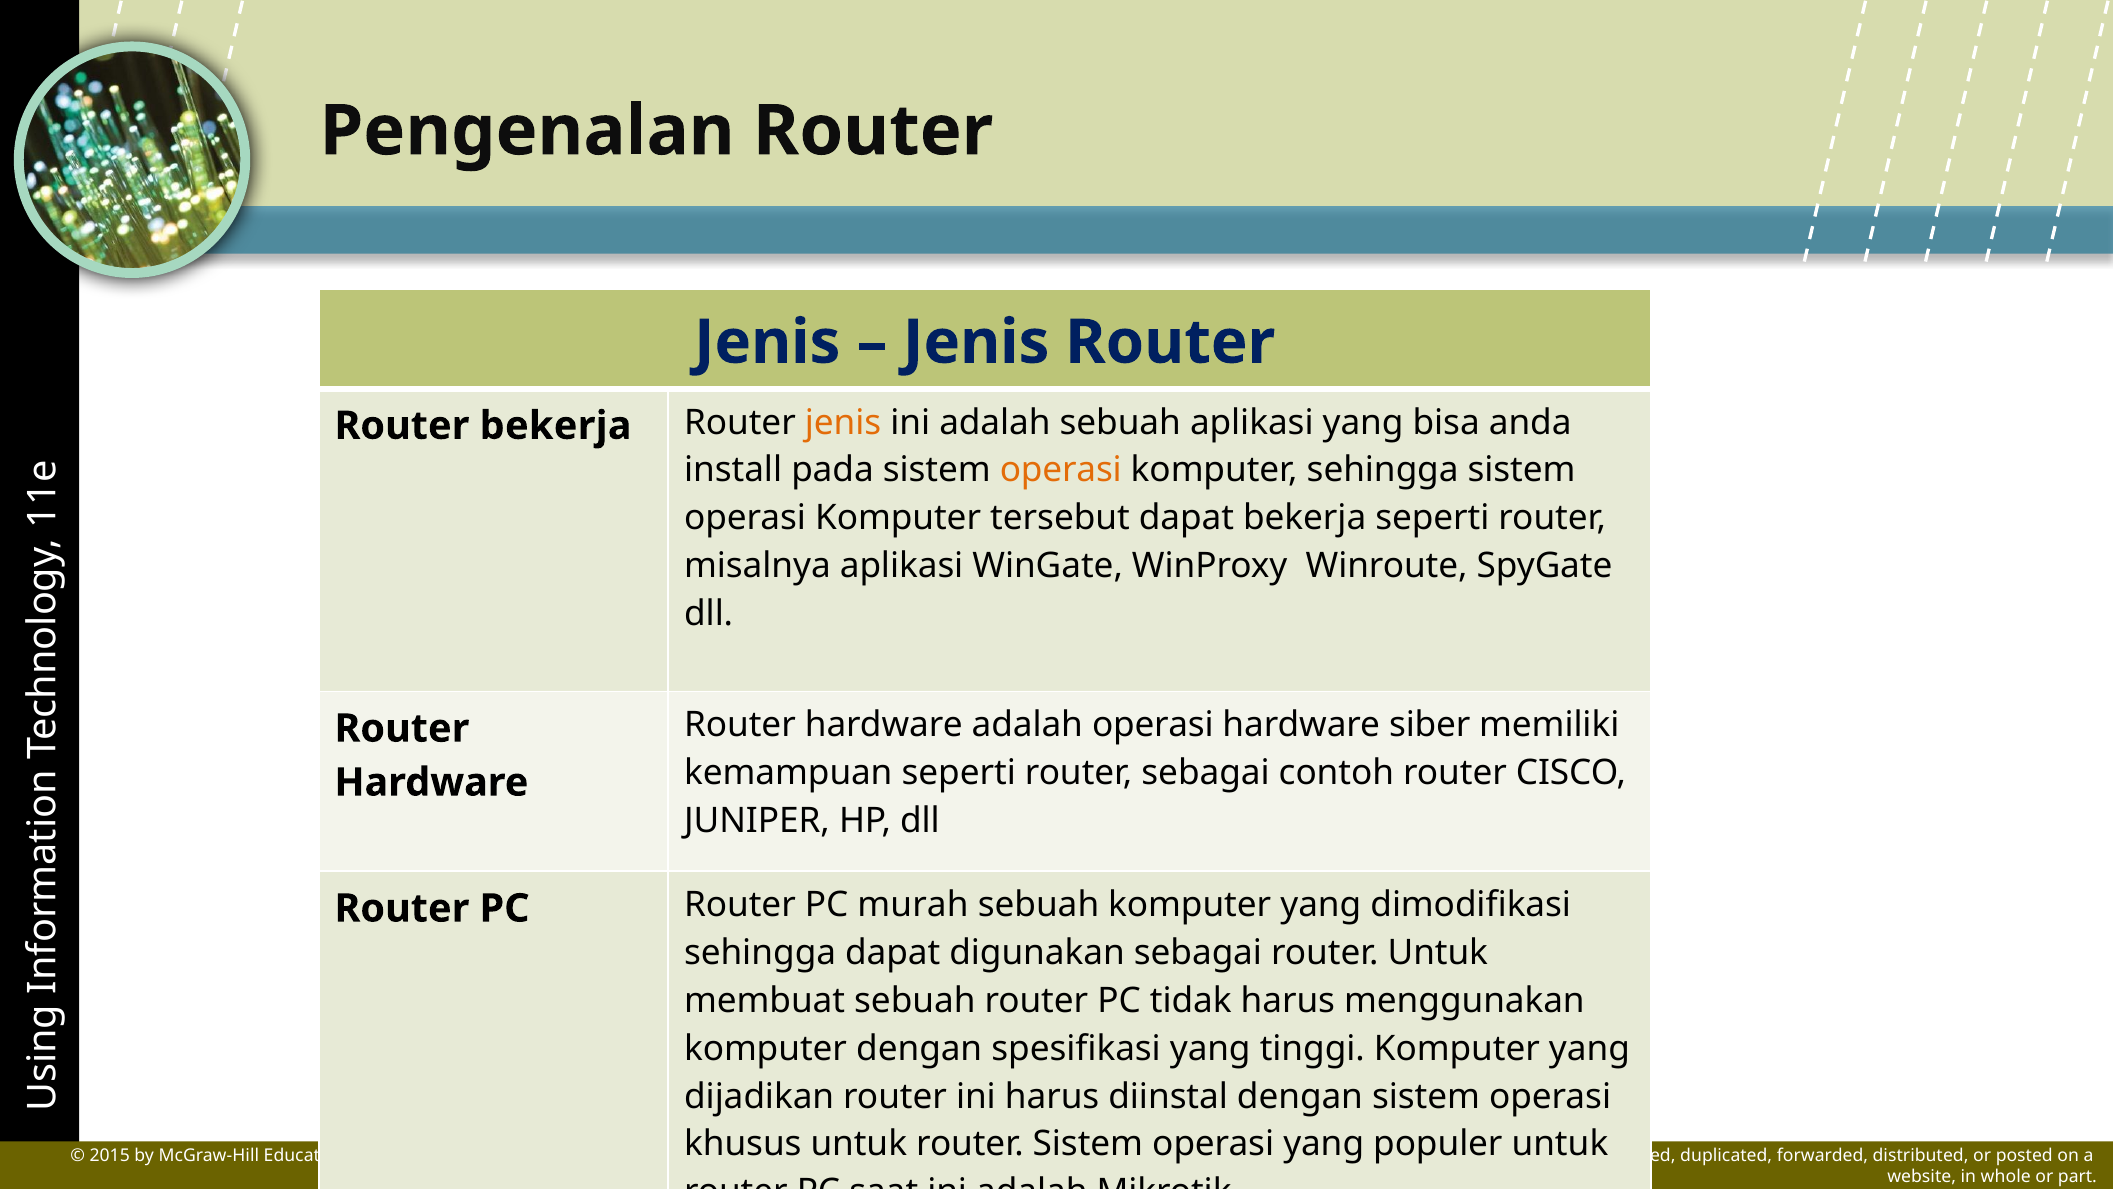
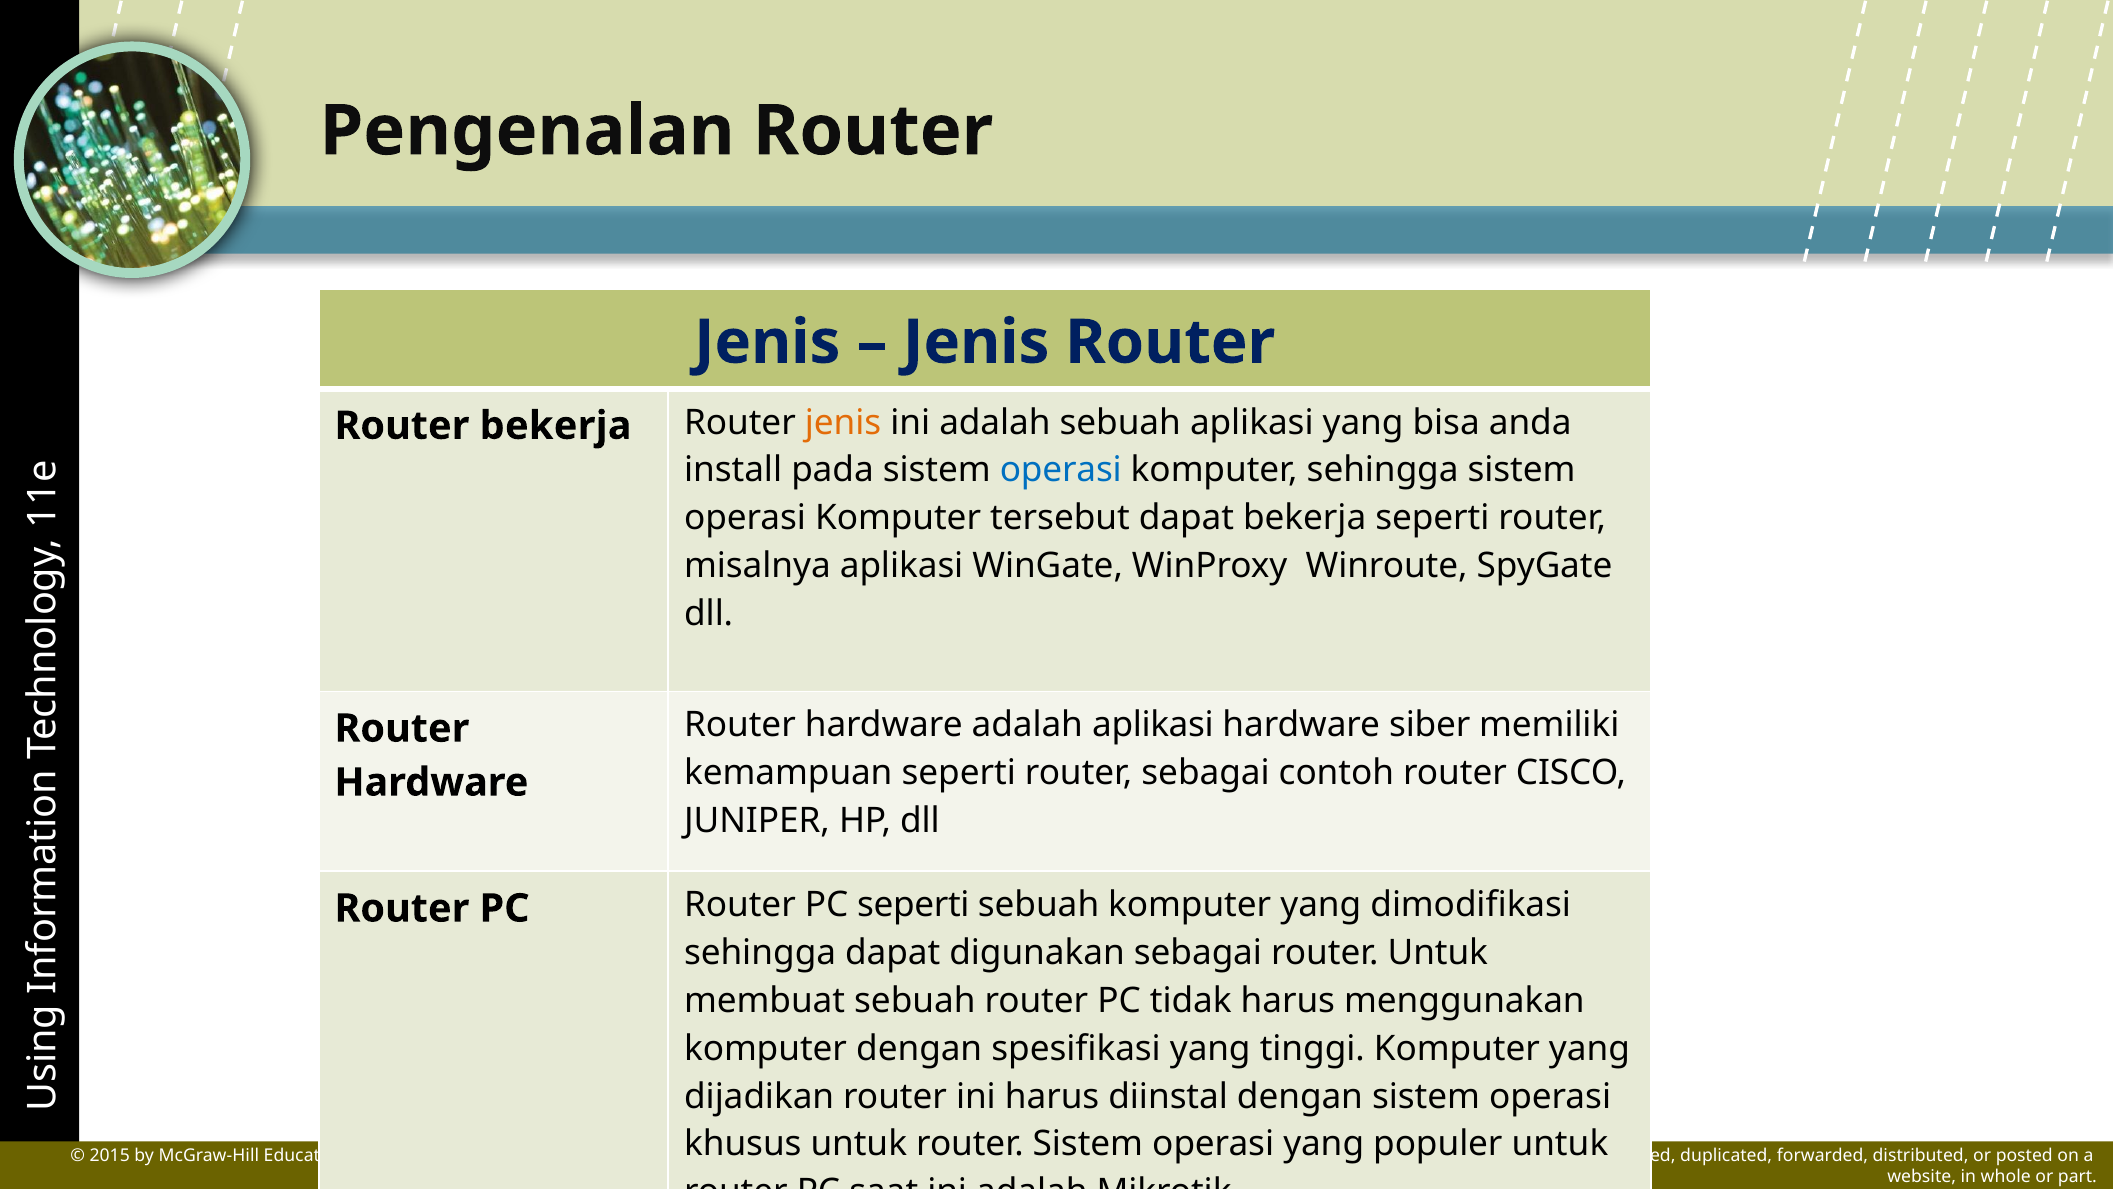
operasi at (1061, 470) colour: orange -> blue
adalah operasi: operasi -> aplikasi
PC murah: murah -> seperti
